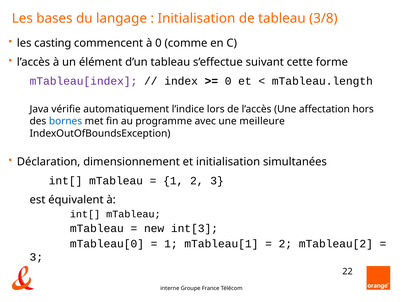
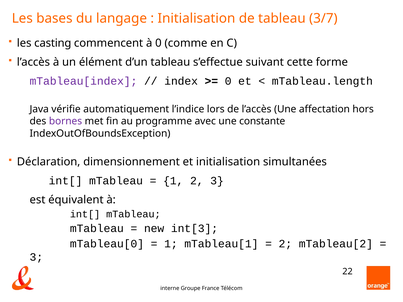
3/8: 3/8 -> 3/7
bornes colour: blue -> purple
meilleure: meilleure -> constante
